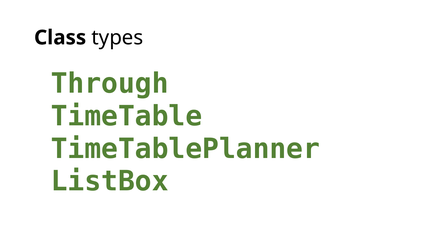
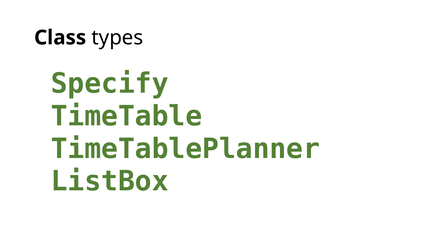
Through: Through -> Specify
